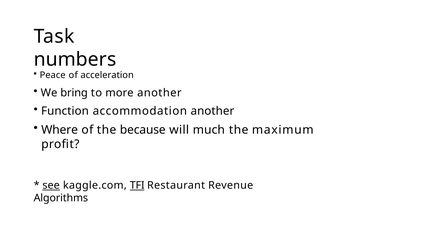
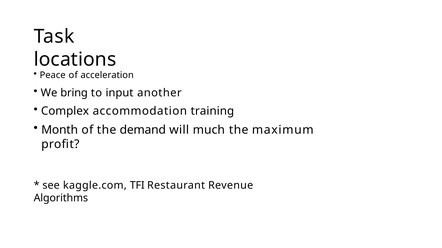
numbers: numbers -> locations
more: more -> input
Function: Function -> Complex
accommodation another: another -> training
Where: Where -> Month
because: because -> demand
see underline: present -> none
TFI underline: present -> none
